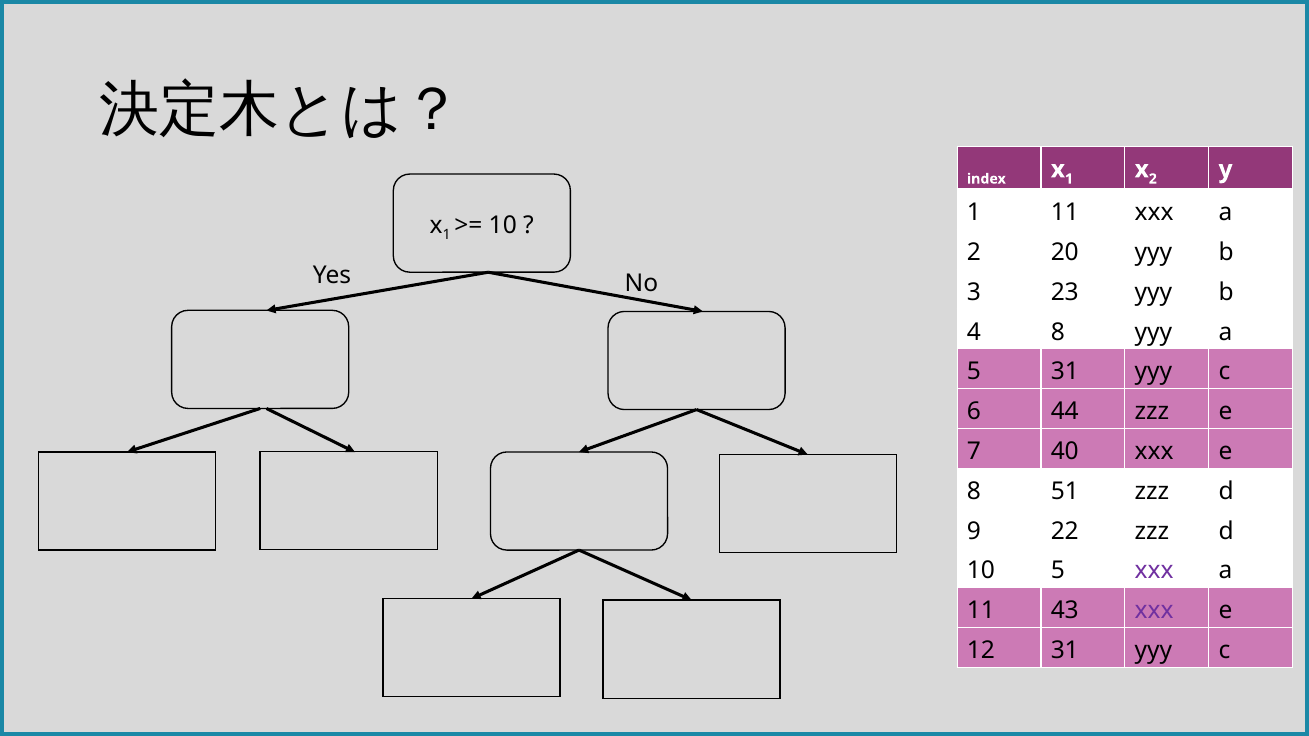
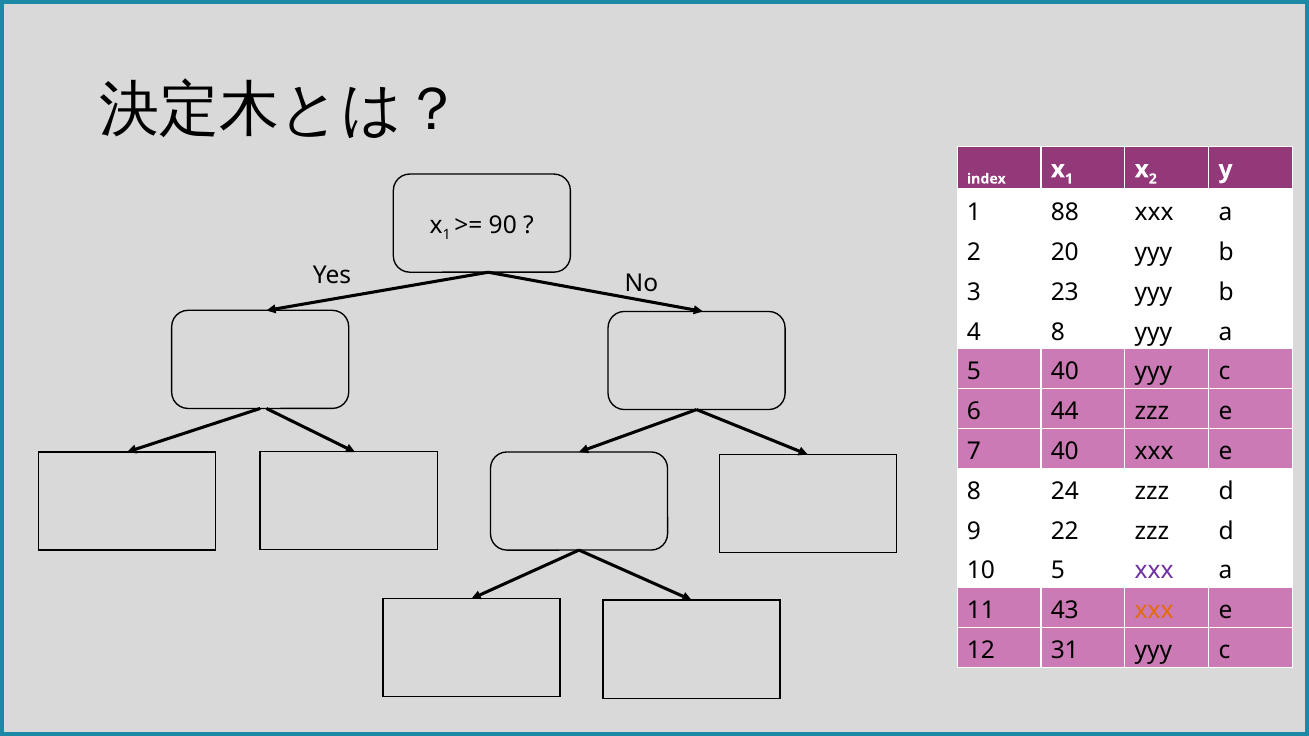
1 11: 11 -> 88
10 at (503, 225): 10 -> 90
5 31: 31 -> 40
51: 51 -> 24
xxx at (1154, 611) colour: purple -> orange
